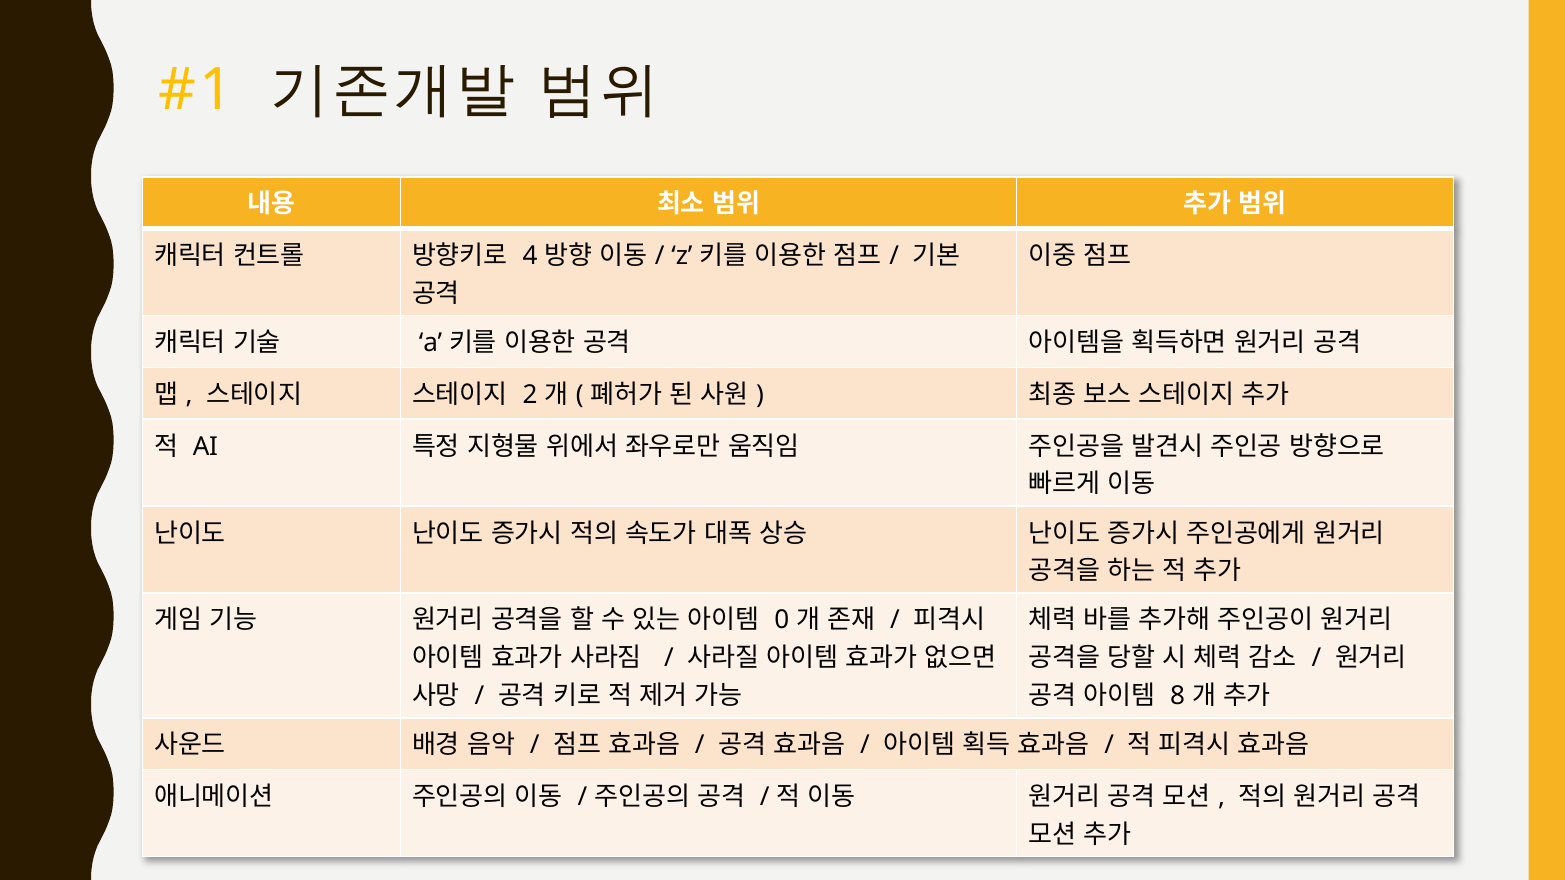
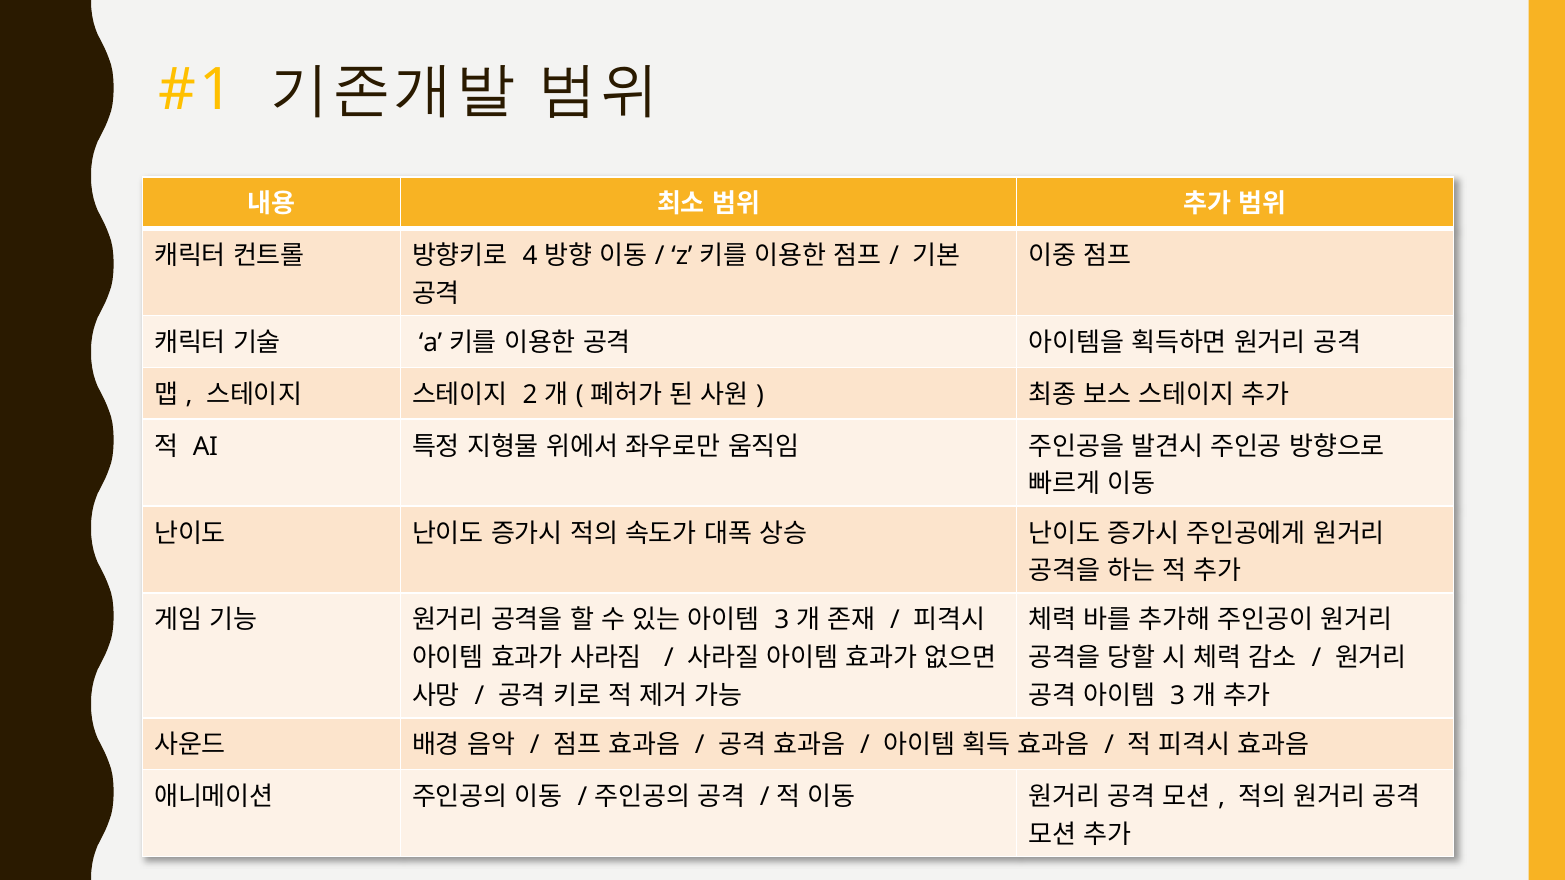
0 at (782, 621): 0 -> 3
8 at (1178, 696): 8 -> 3
